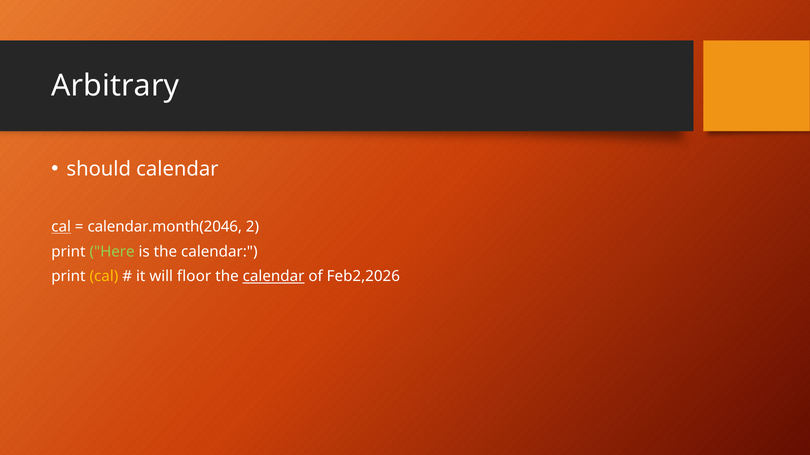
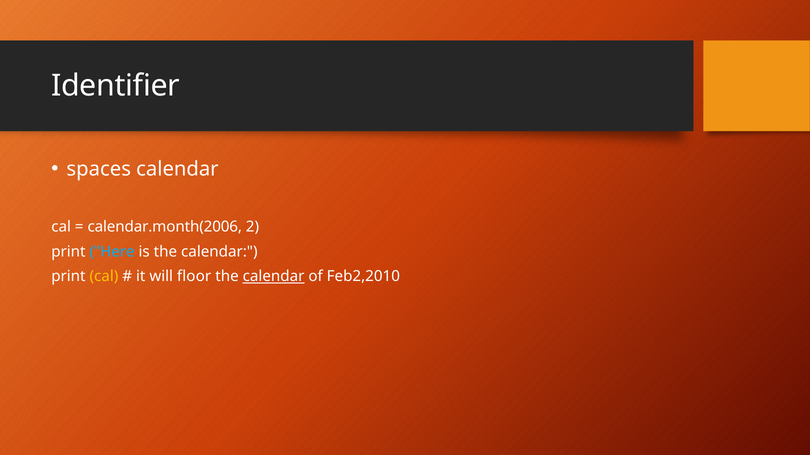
Arbitrary: Arbitrary -> Identifier
should: should -> spaces
cal at (61, 227) underline: present -> none
calendar.month(2046: calendar.month(2046 -> calendar.month(2006
Here colour: light green -> light blue
Feb2,2026: Feb2,2026 -> Feb2,2010
